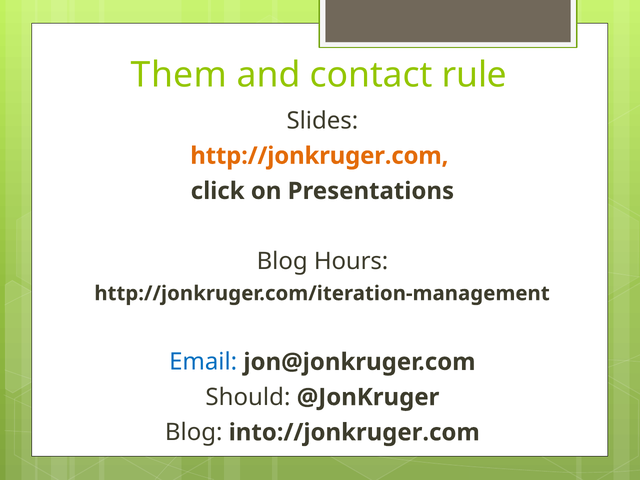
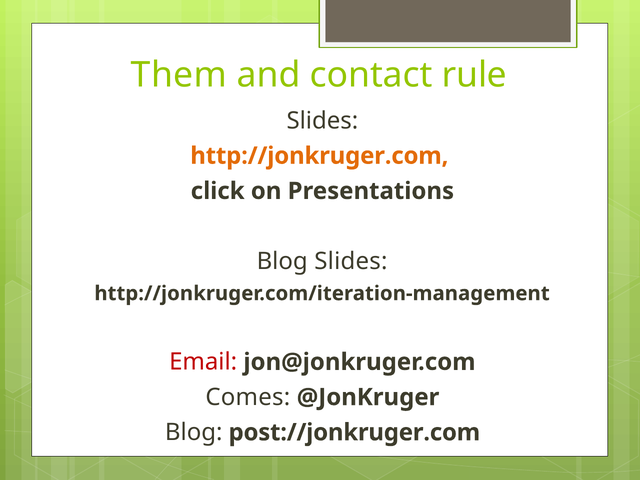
Blog Hours: Hours -> Slides
Email colour: blue -> red
Should: Should -> Comes
into://jonkruger.com: into://jonkruger.com -> post://jonkruger.com
